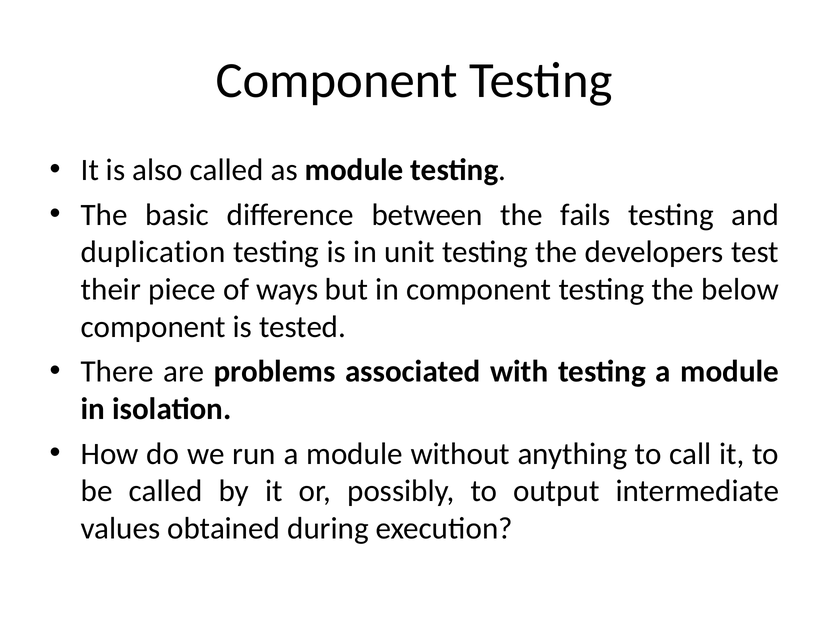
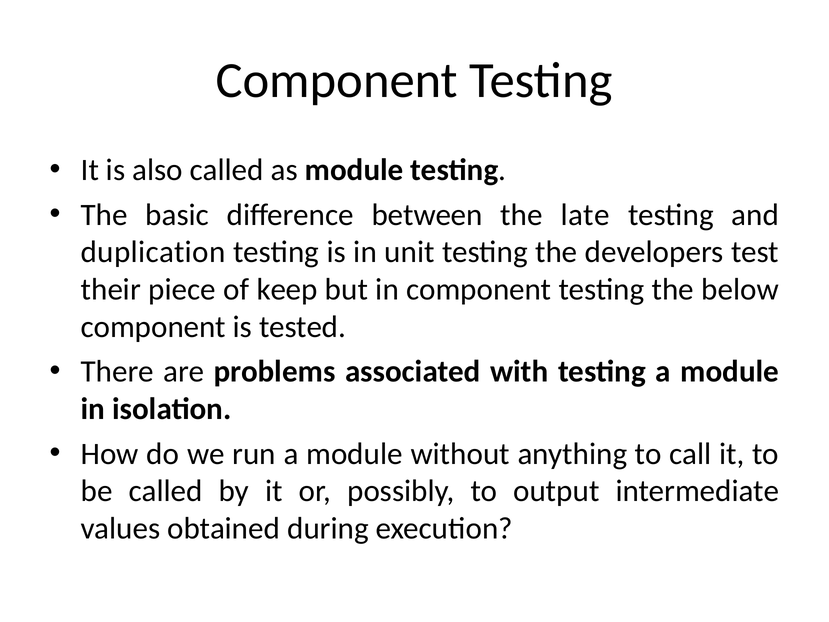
fails: fails -> late
ways: ways -> keep
